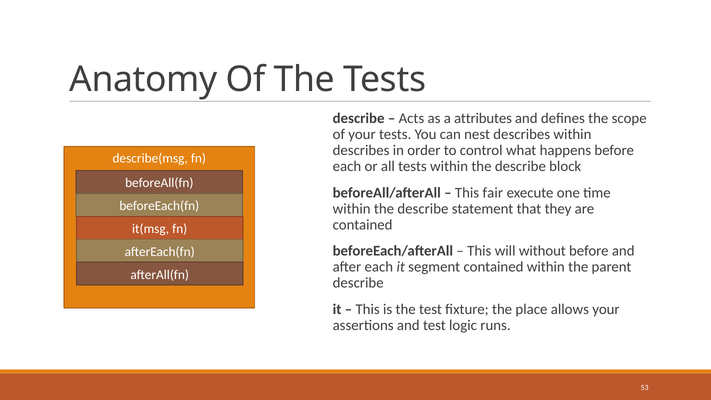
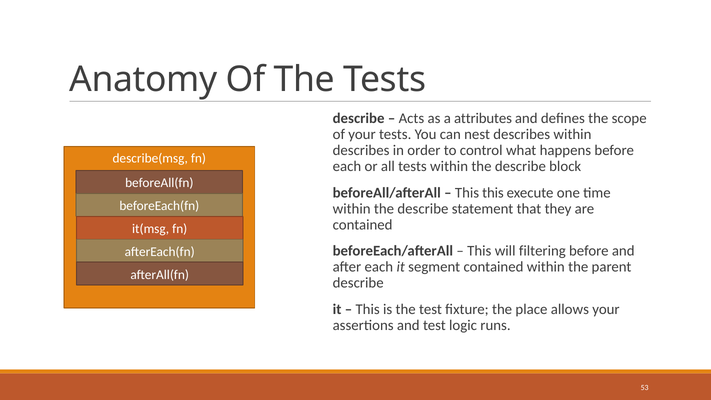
This fair: fair -> this
without: without -> filtering
